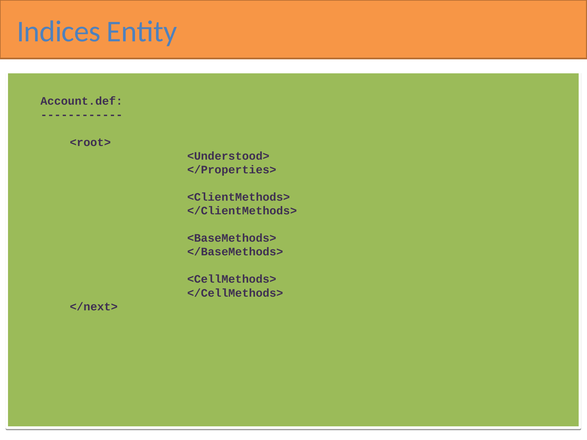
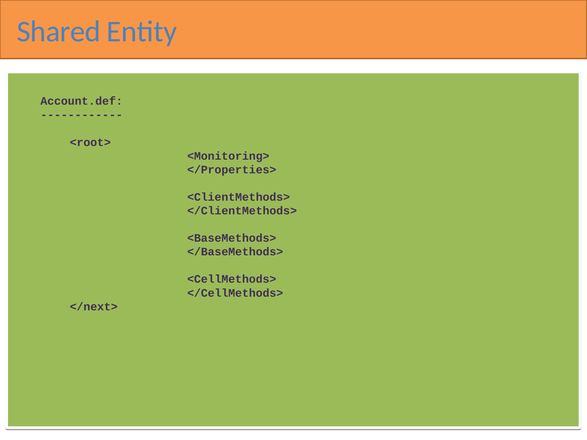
Indices: Indices -> Shared
<Understood>: <Understood> -> <Monitoring>
